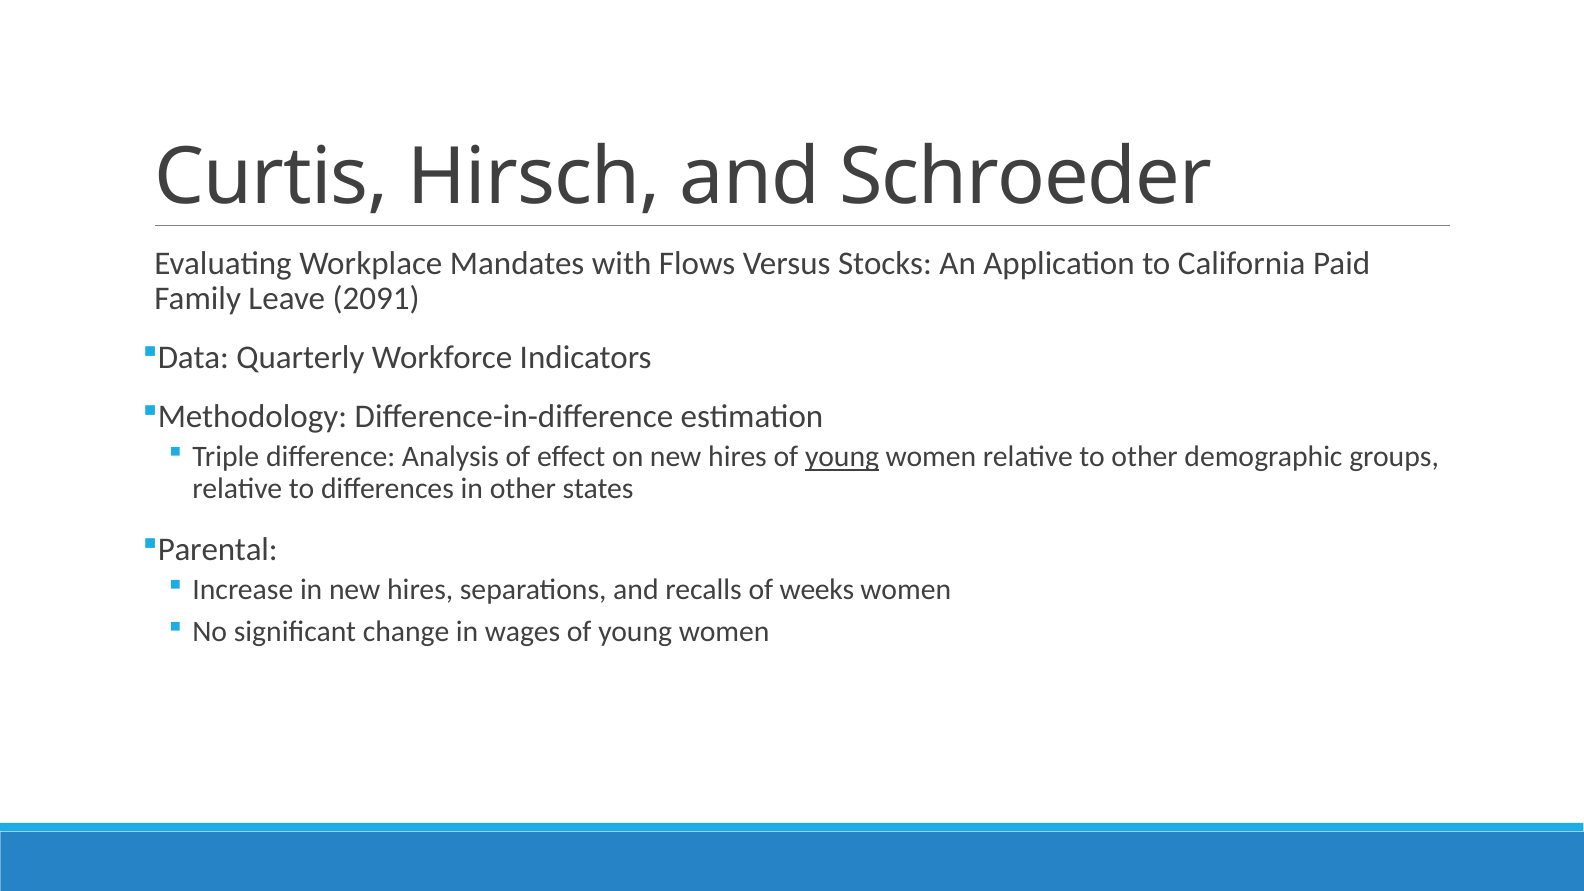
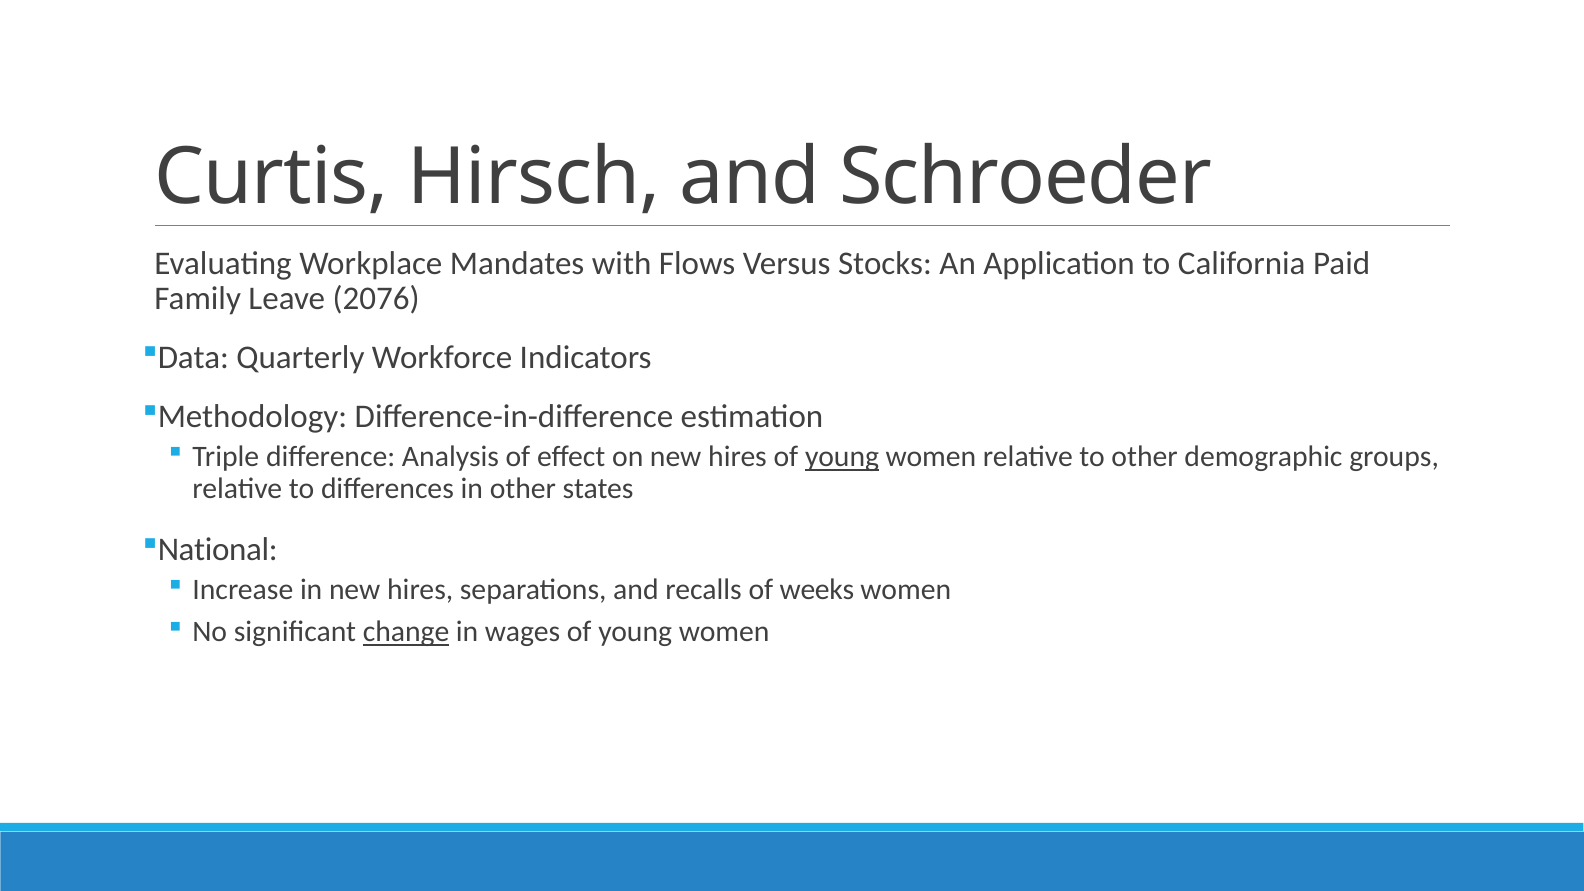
2091: 2091 -> 2076
Parental: Parental -> National
change underline: none -> present
